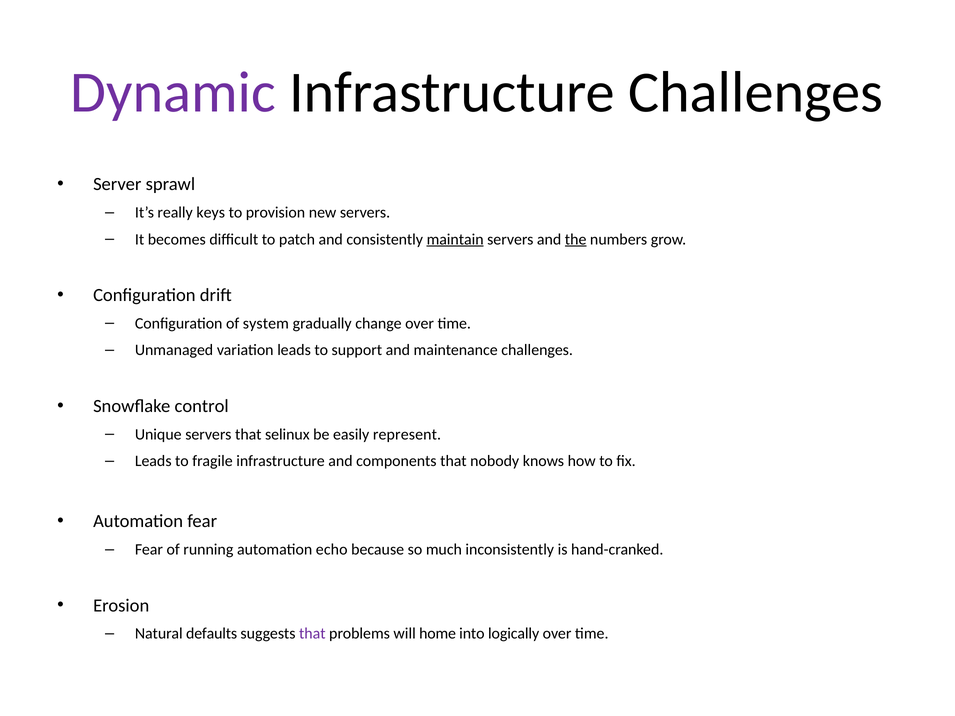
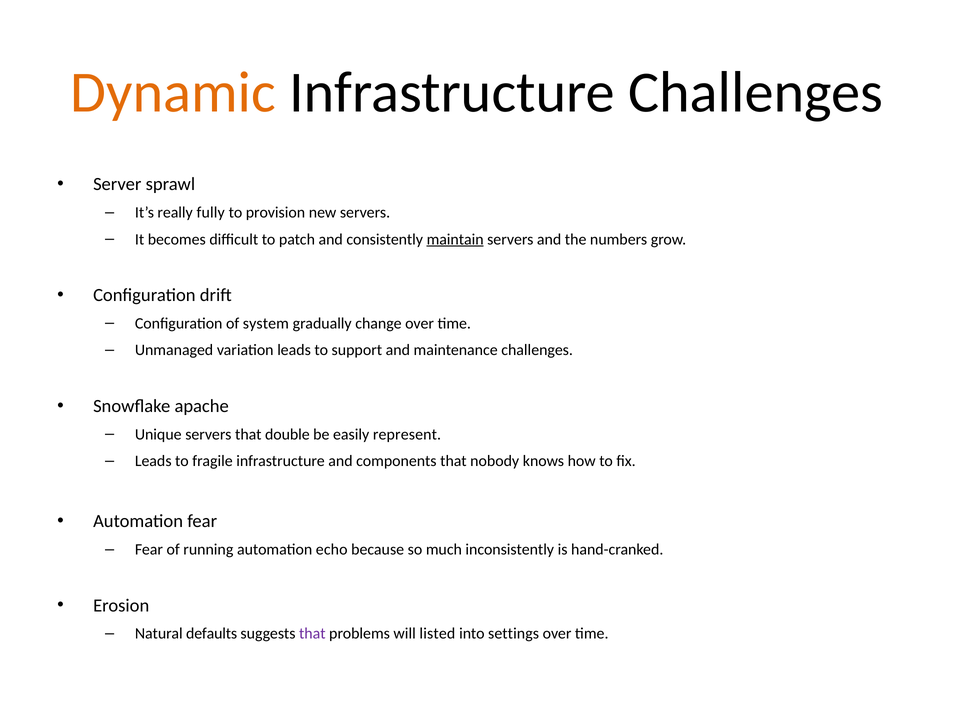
Dynamic colour: purple -> orange
keys: keys -> fully
the underline: present -> none
control: control -> apache
selinux: selinux -> double
home: home -> listed
logically: logically -> settings
